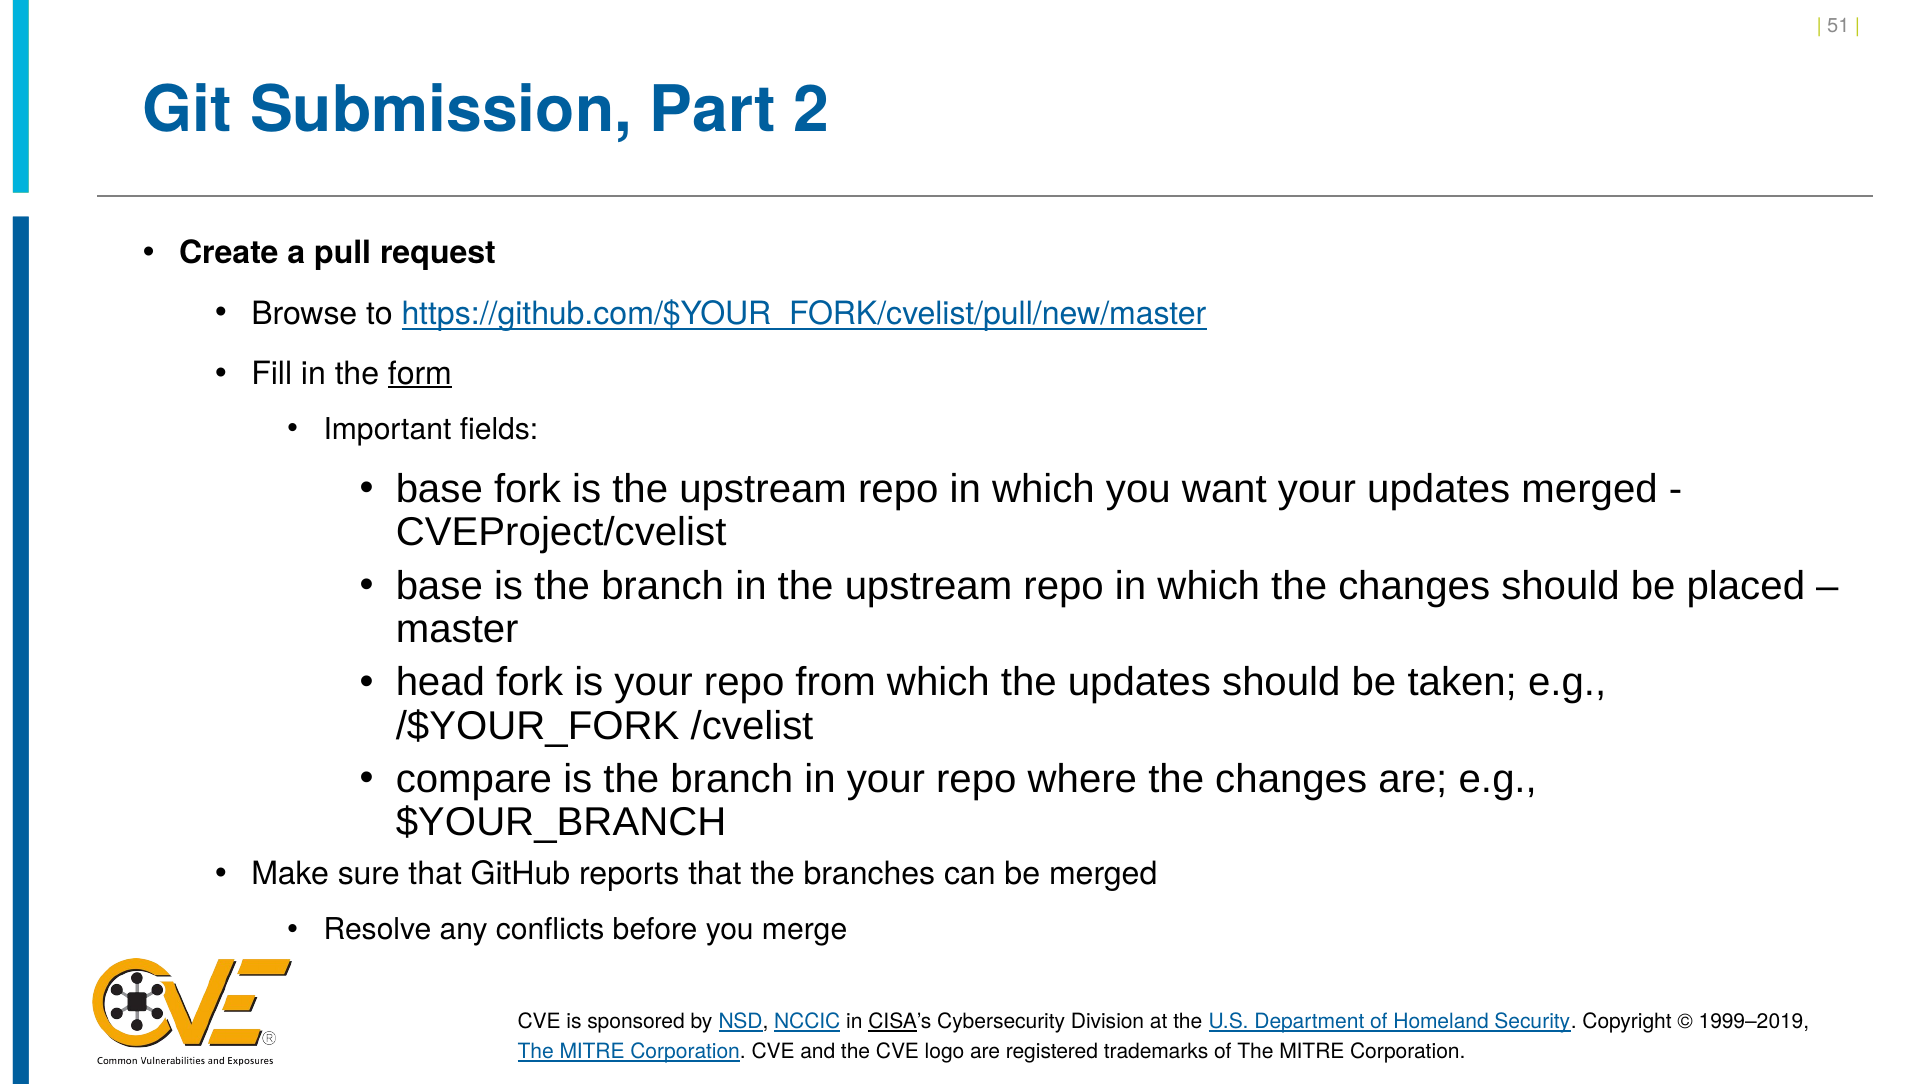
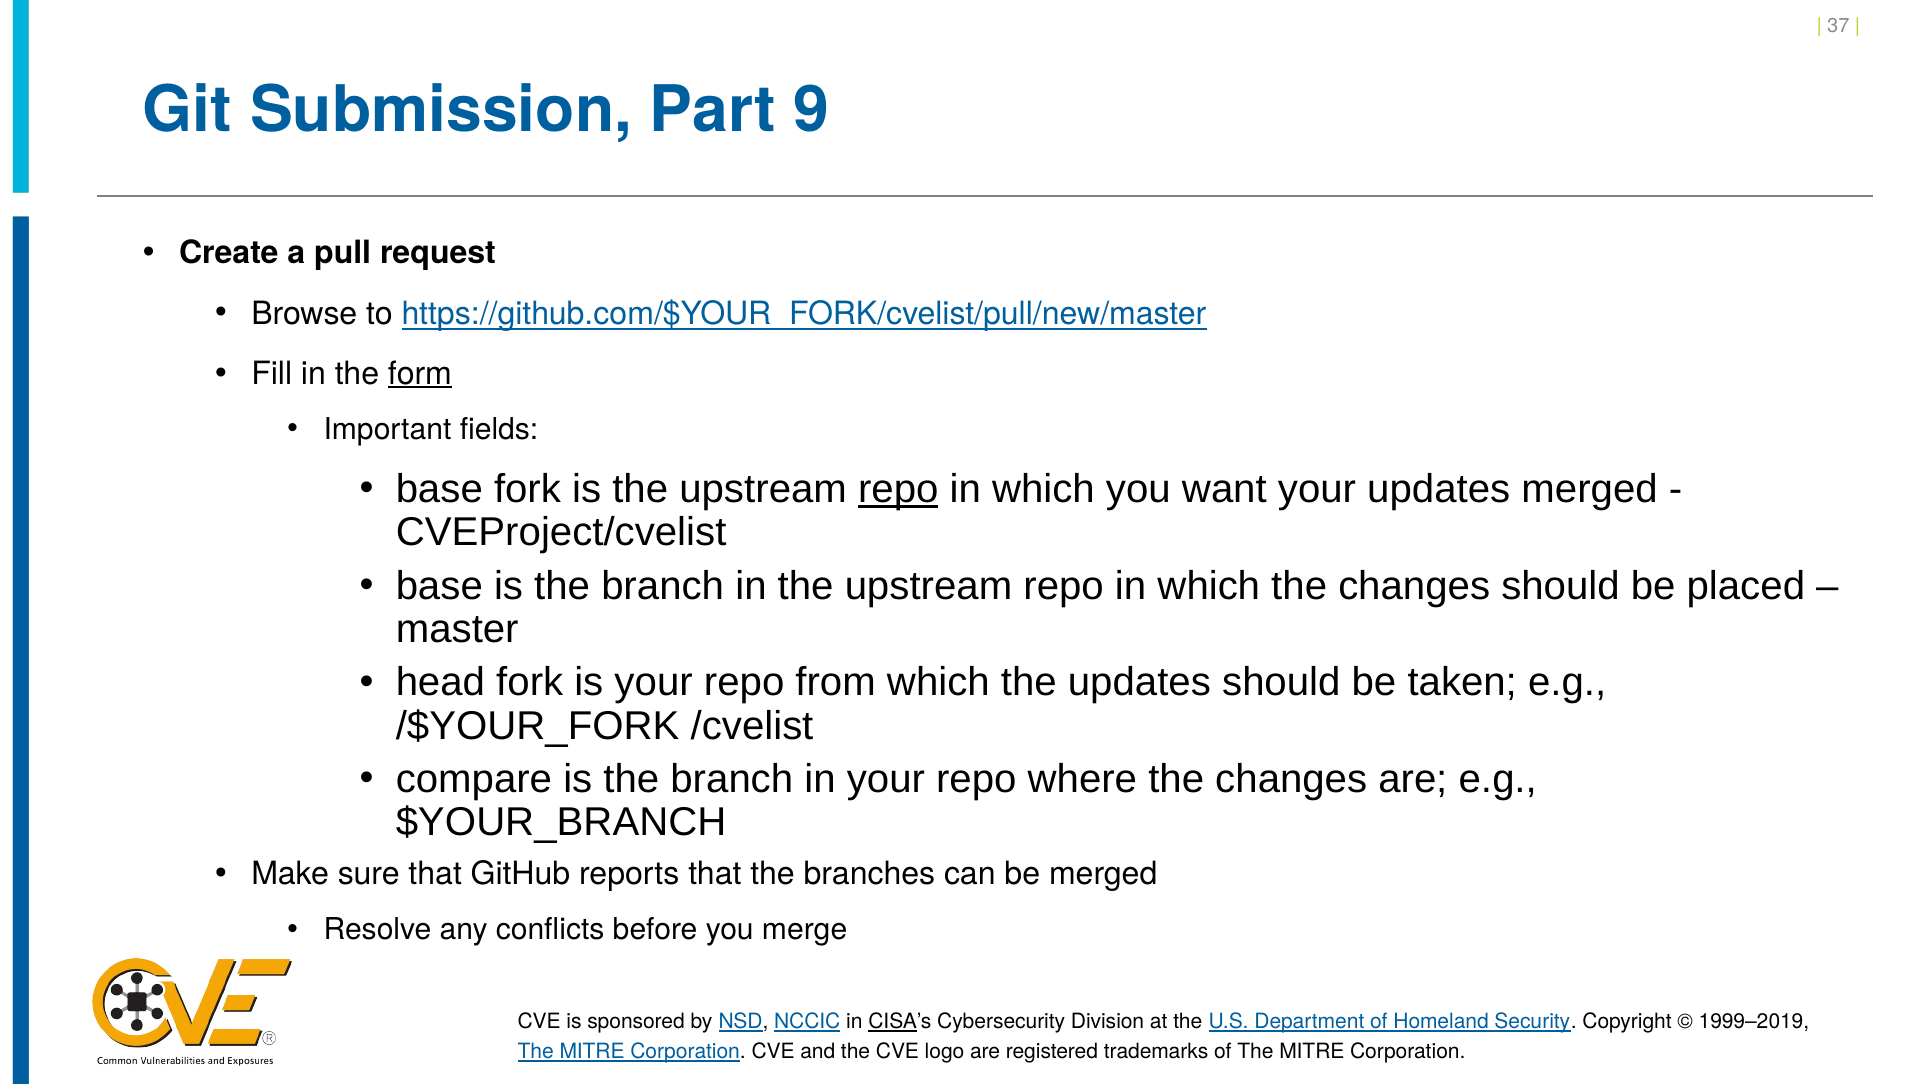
51: 51 -> 37
2: 2 -> 9
repo at (898, 489) underline: none -> present
